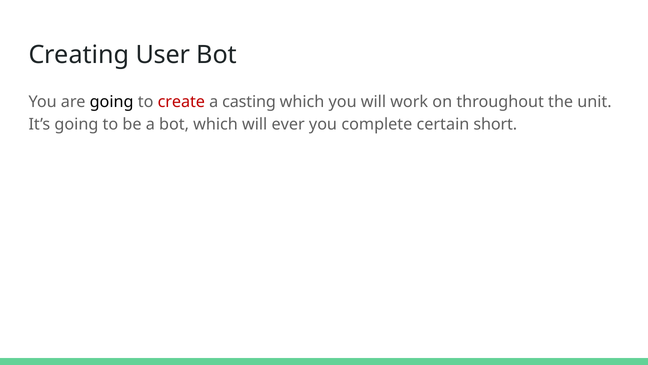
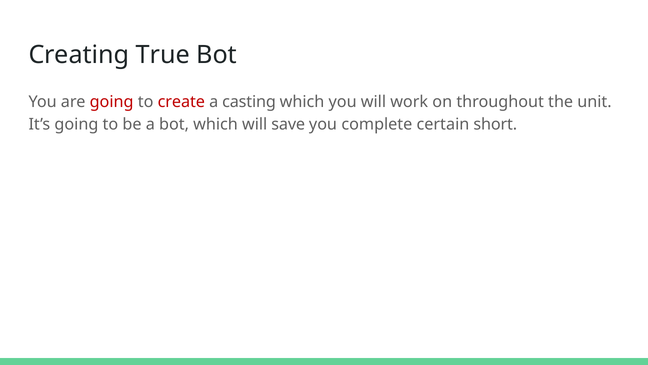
User: User -> True
going at (112, 102) colour: black -> red
ever: ever -> save
